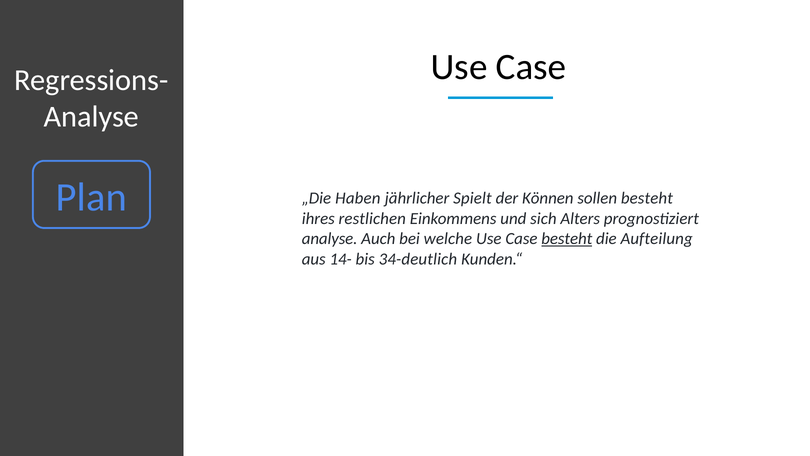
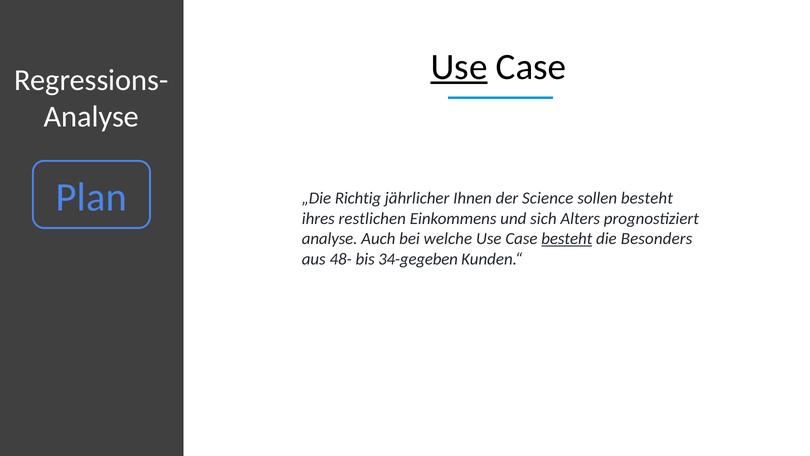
Use at (459, 67) underline: none -> present
Haben: Haben -> Richtig
Spielt: Spielt -> Ihnen
Können: Können -> Science
Aufteilung: Aufteilung -> Besonders
14-: 14- -> 48-
34-deutlich: 34-deutlich -> 34-gegeben
